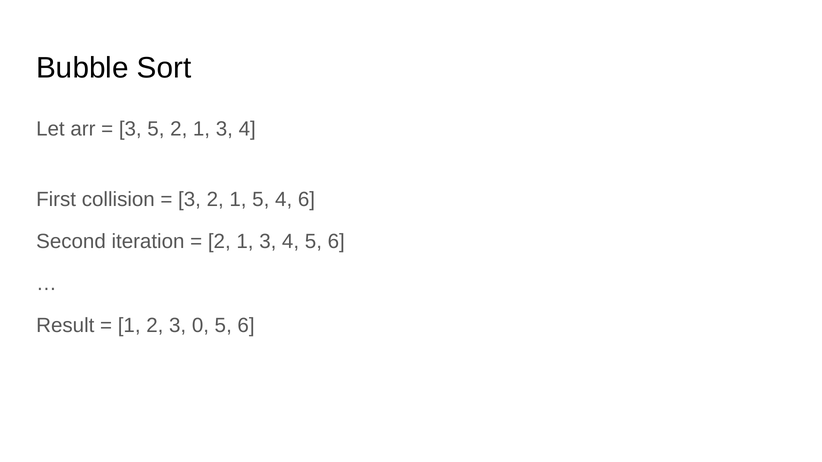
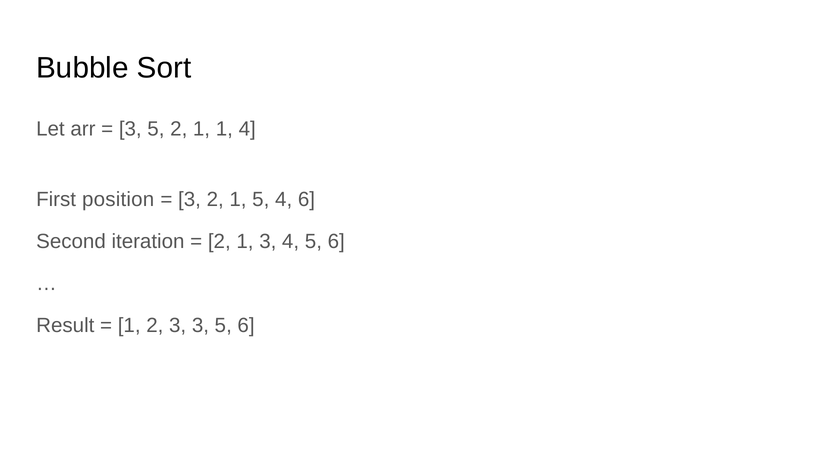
5 2 1 3: 3 -> 1
collision: collision -> position
3 0: 0 -> 3
